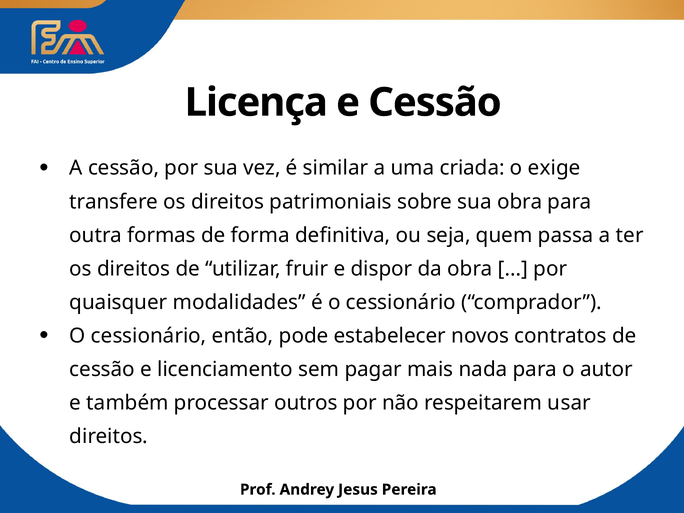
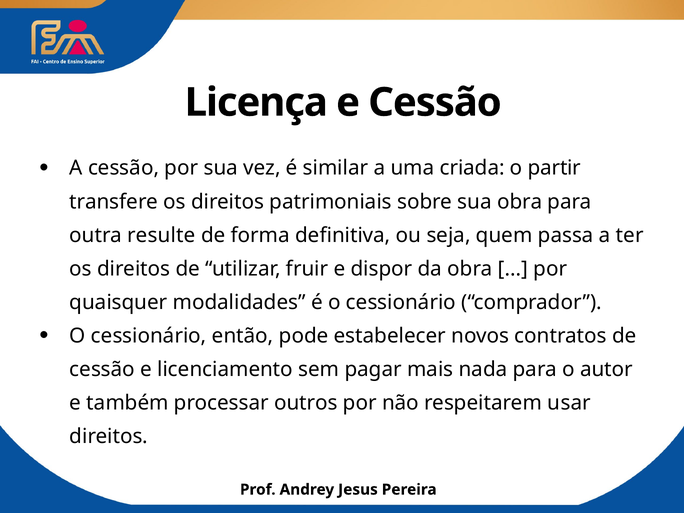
exige: exige -> partir
formas: formas -> resulte
